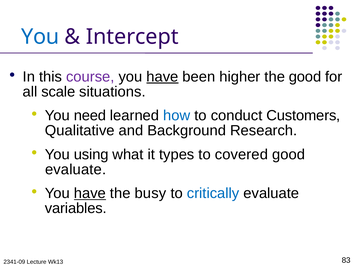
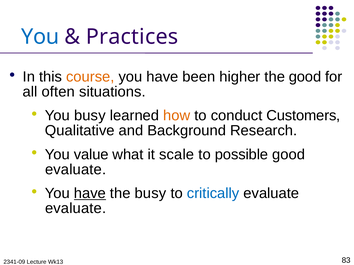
Intercept: Intercept -> Practices
course colour: purple -> orange
have at (162, 77) underline: present -> none
scale: scale -> often
You need: need -> busy
how colour: blue -> orange
using: using -> value
types: types -> scale
covered: covered -> possible
variables at (76, 209): variables -> evaluate
